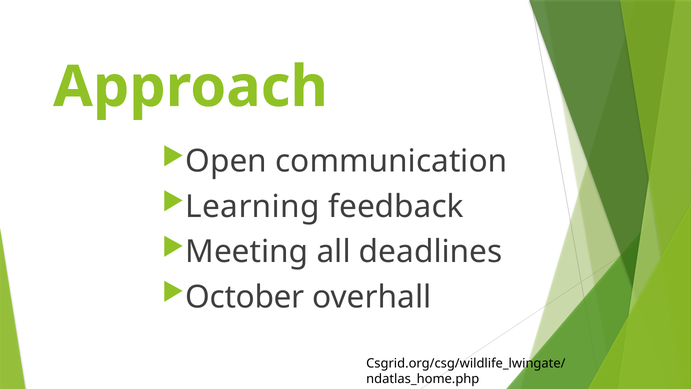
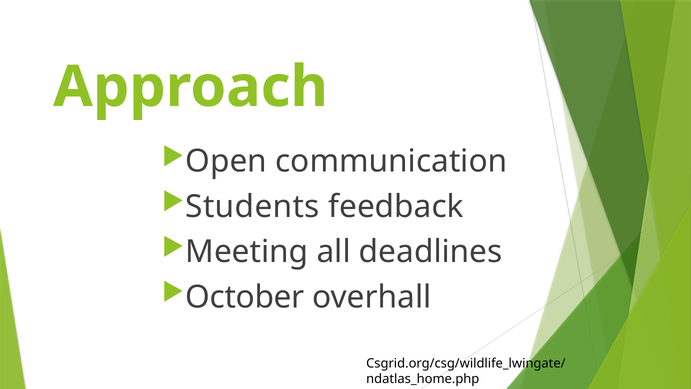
Learning: Learning -> Students
